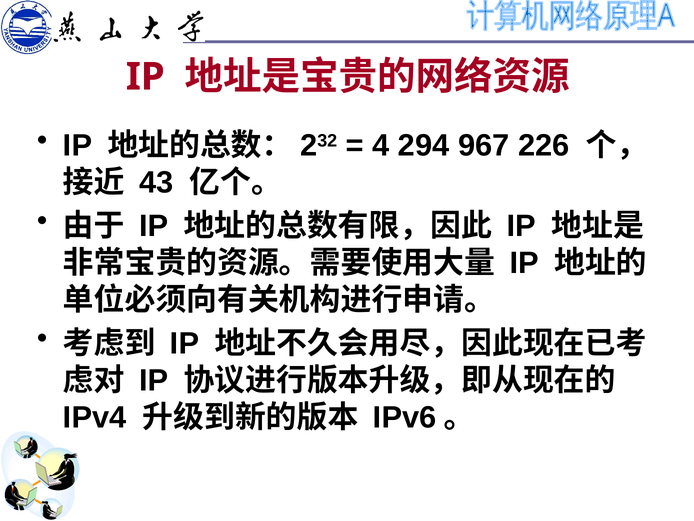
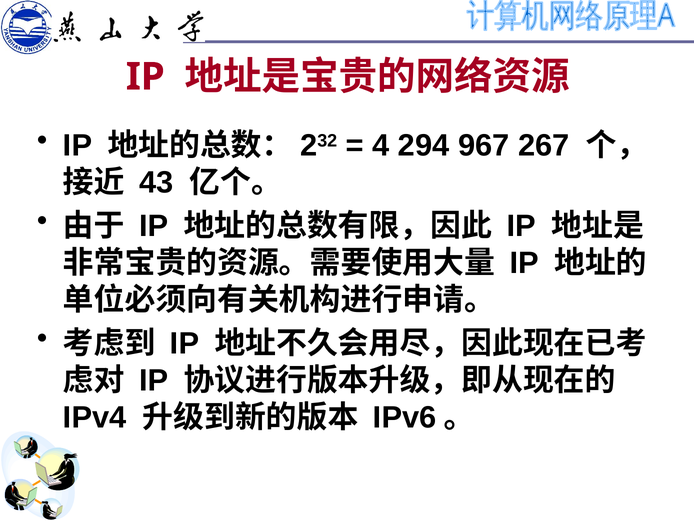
226: 226 -> 267
